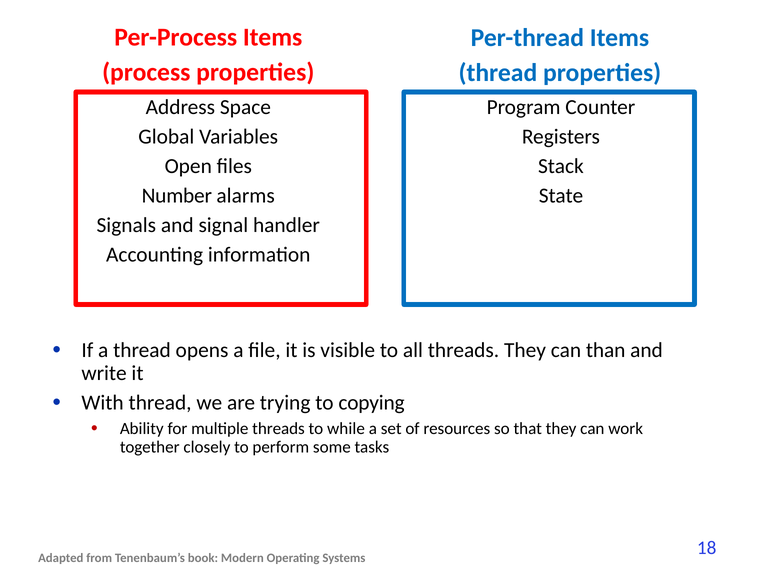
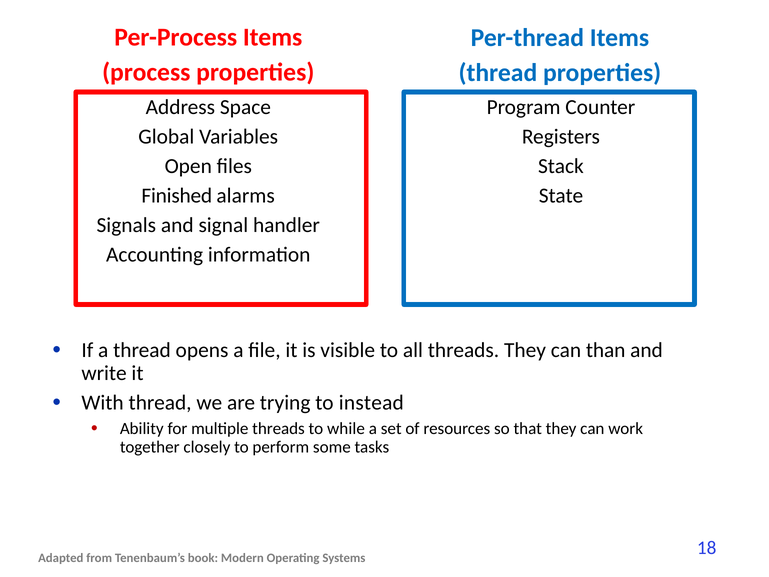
Number: Number -> Finished
copying: copying -> instead
